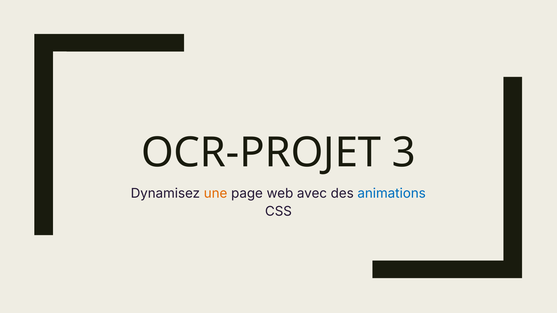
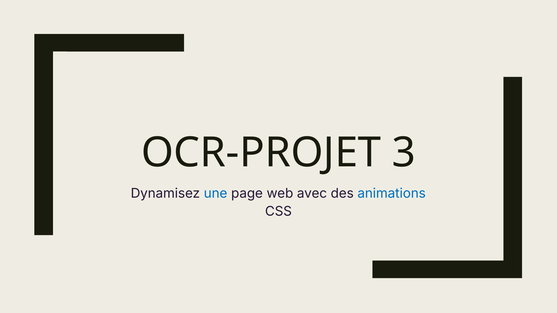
une colour: orange -> blue
